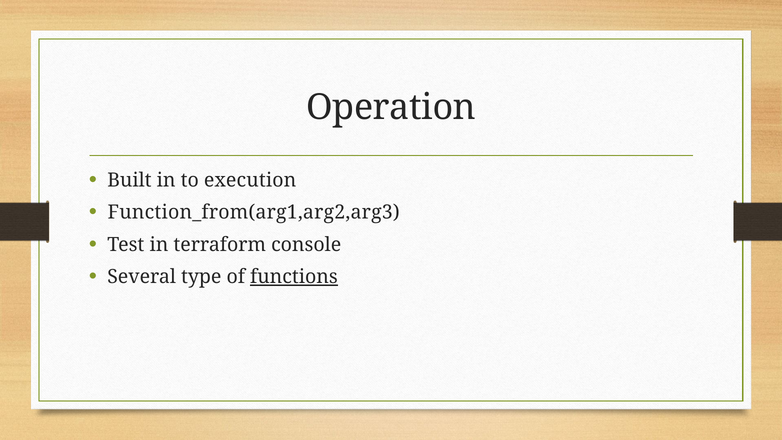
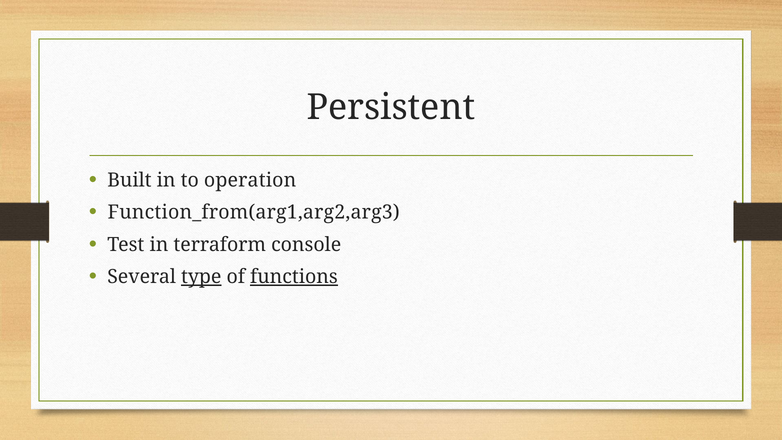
Operation: Operation -> Persistent
execution: execution -> operation
type underline: none -> present
